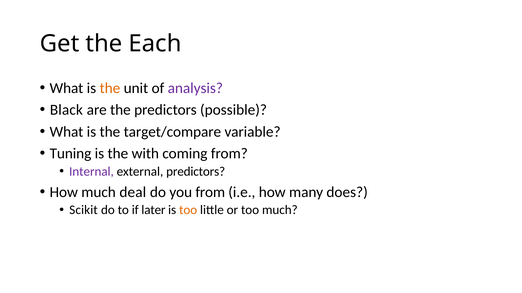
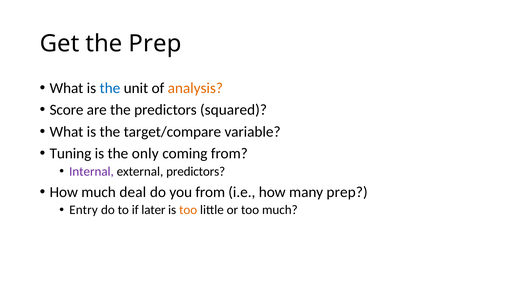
the Each: Each -> Prep
the at (110, 88) colour: orange -> blue
analysis colour: purple -> orange
Black: Black -> Score
possible: possible -> squared
with: with -> only
many does: does -> prep
Scikit: Scikit -> Entry
